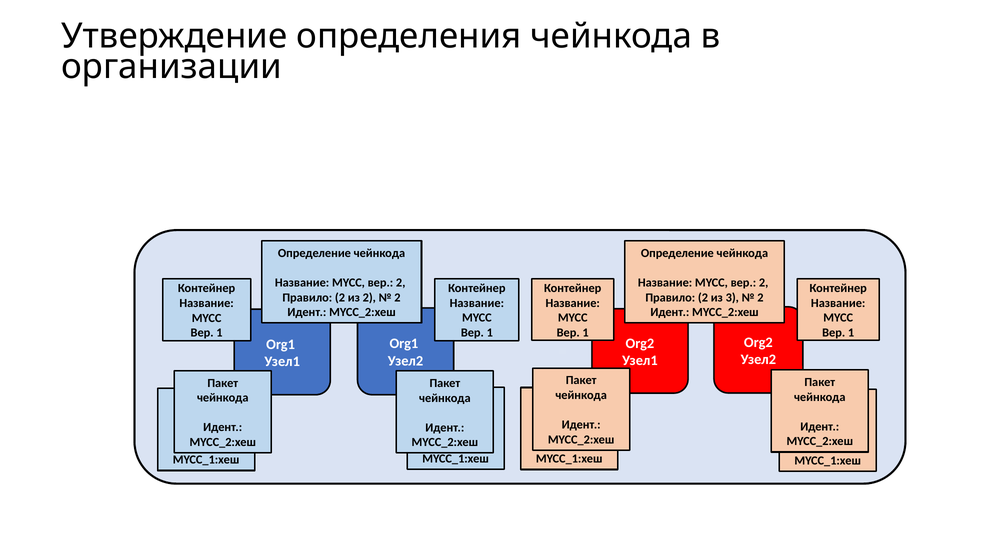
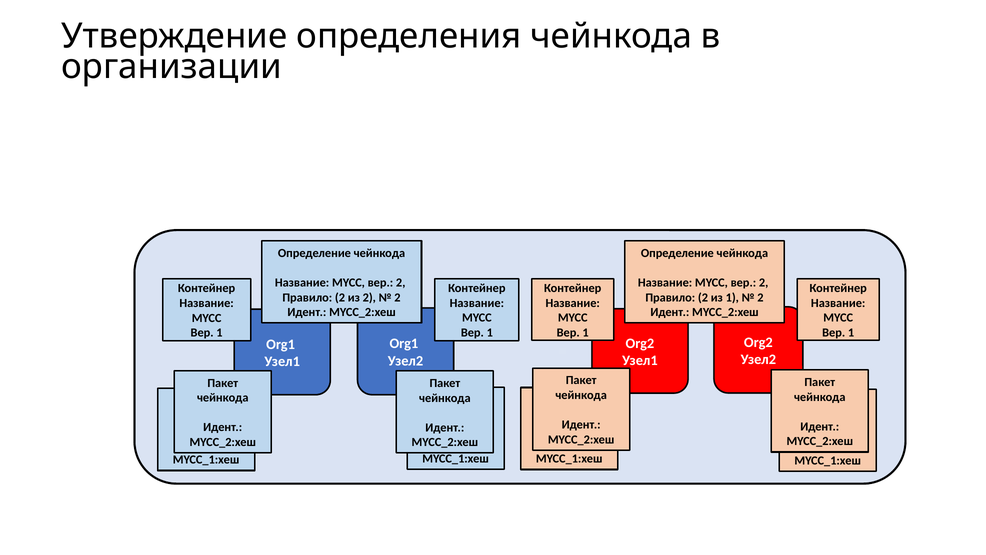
из 3: 3 -> 1
